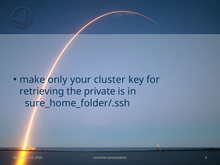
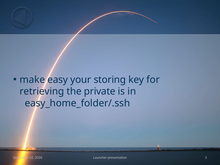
only: only -> easy
cluster: cluster -> storing
sure_home_folder/.ssh: sure_home_folder/.ssh -> easy_home_folder/.ssh
